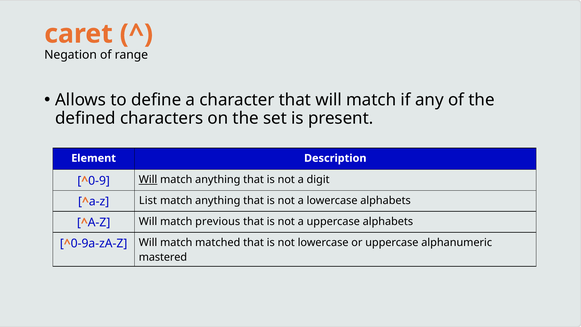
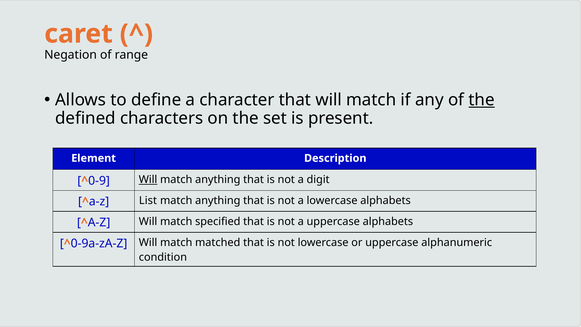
the at (482, 100) underline: none -> present
previous: previous -> specified
mastered: mastered -> condition
